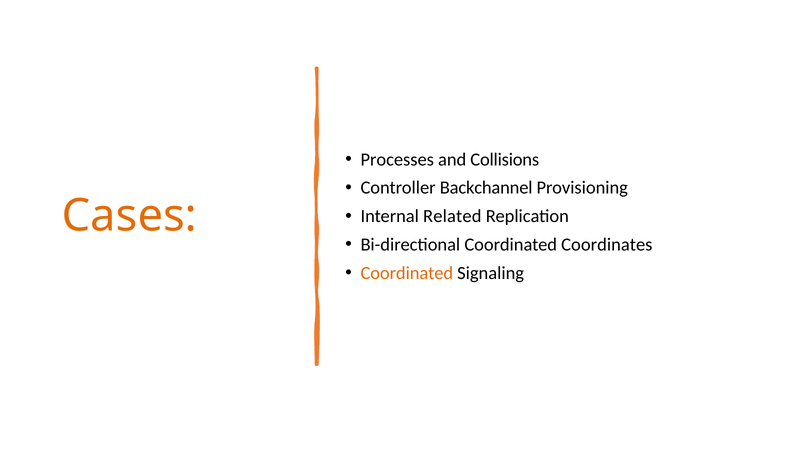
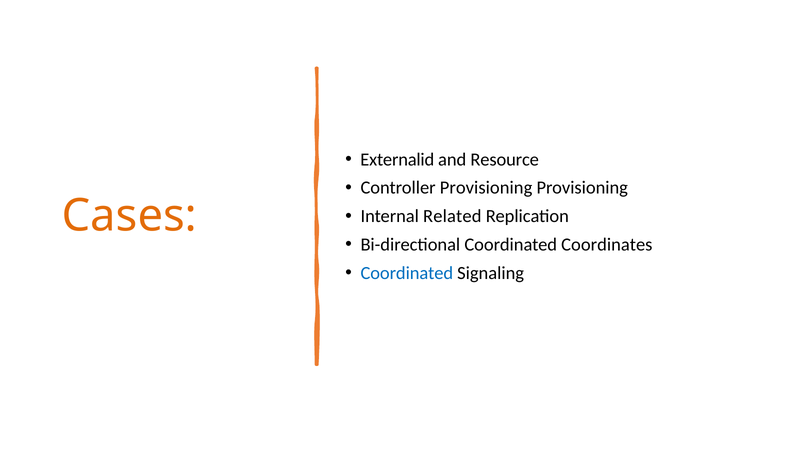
Processes: Processes -> Externalid
Collisions: Collisions -> Resource
Controller Backchannel: Backchannel -> Provisioning
Coordinated at (407, 273) colour: orange -> blue
